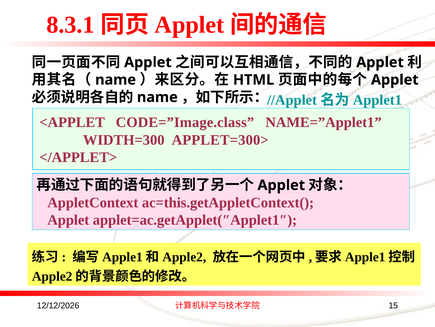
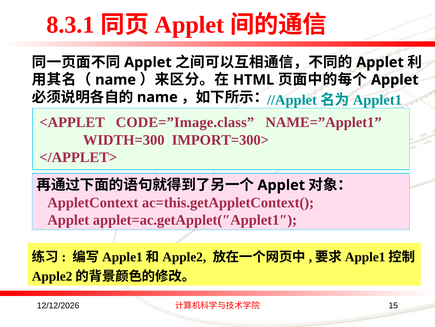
APPLET=300>: APPLET=300> -> IMPORT=300>
